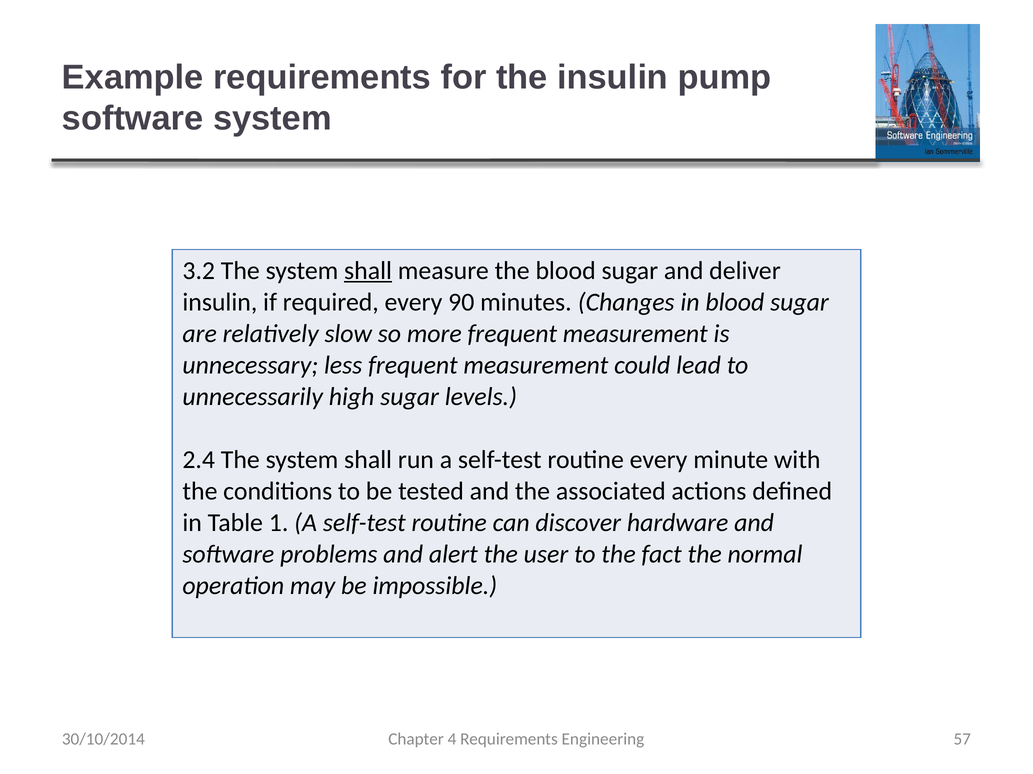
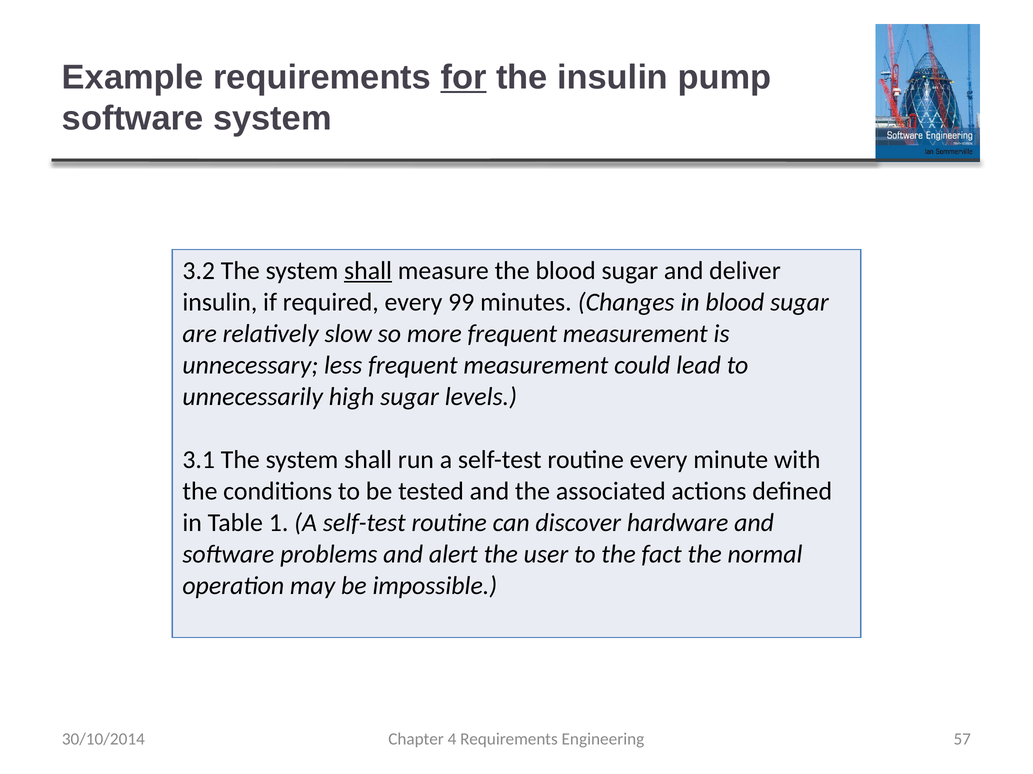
for underline: none -> present
90: 90 -> 99
2.4: 2.4 -> 3.1
